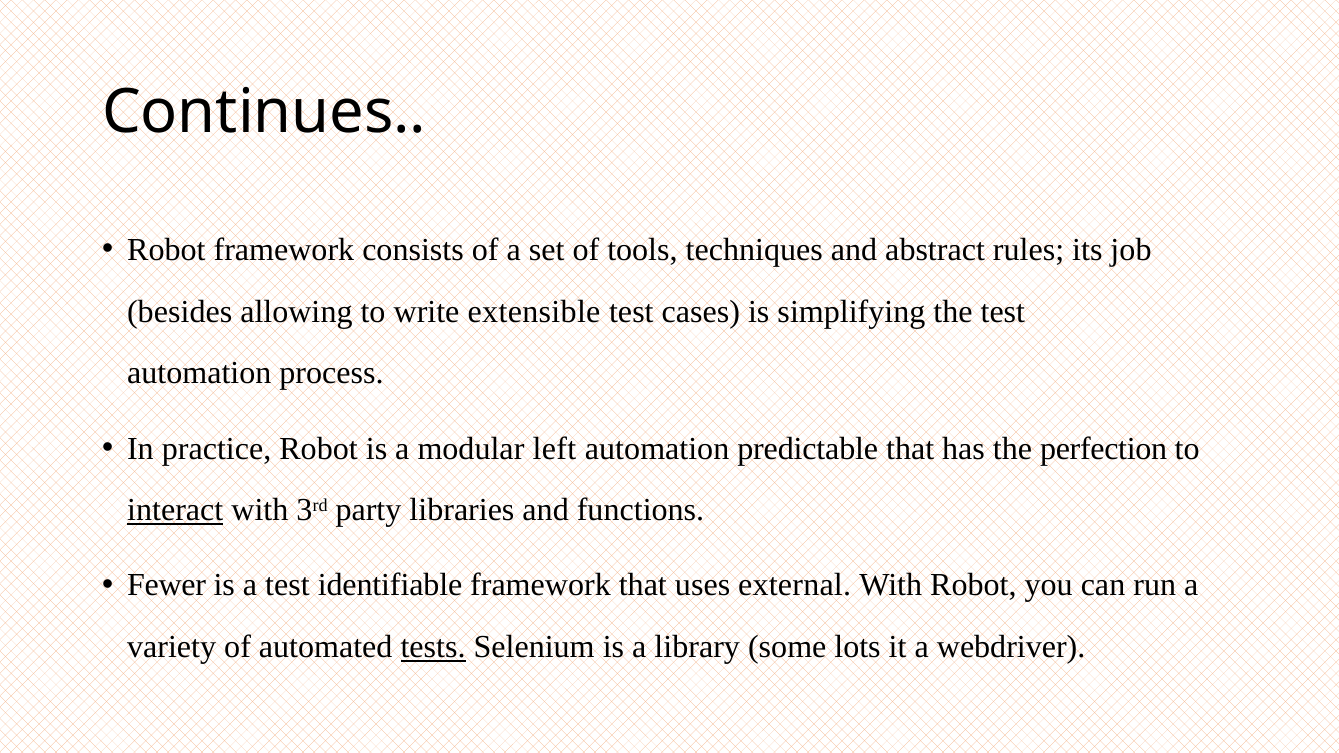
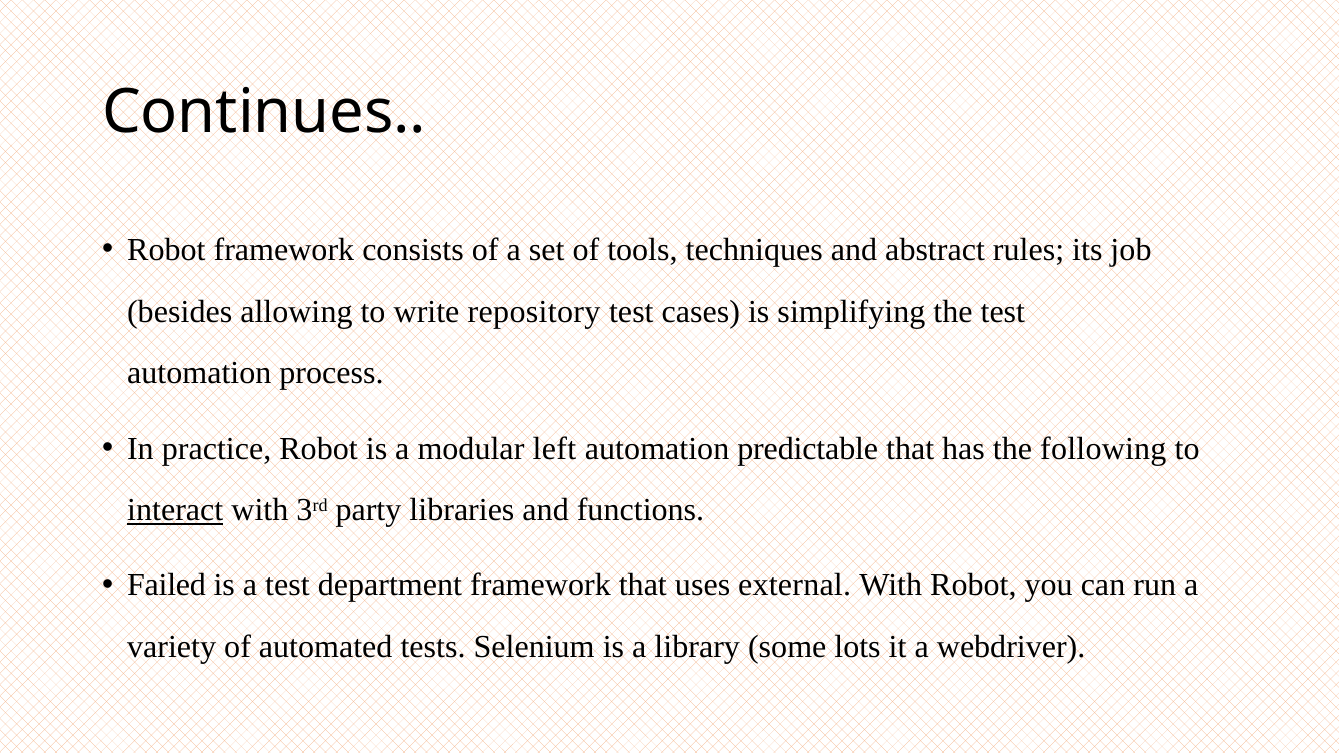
extensible: extensible -> repository
perfection: perfection -> following
Fewer: Fewer -> Failed
identifiable: identifiable -> department
tests underline: present -> none
